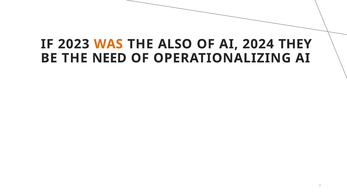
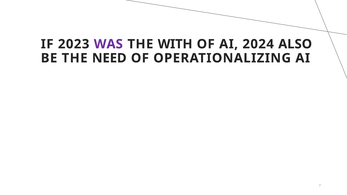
WAS colour: orange -> purple
ALSO: ALSO -> WITH
THEY: THEY -> ALSO
